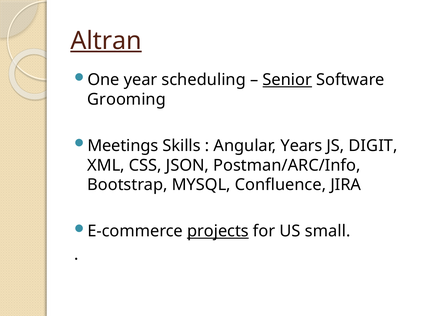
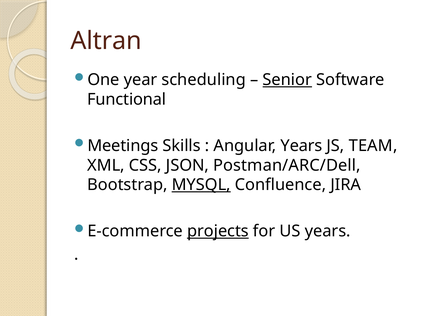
Altran underline: present -> none
Grooming: Grooming -> Functional
DIGIT: DIGIT -> TEAM
Postman/ARC/Info: Postman/ARC/Info -> Postman/ARC/Dell
MYSQL underline: none -> present
US small: small -> years
